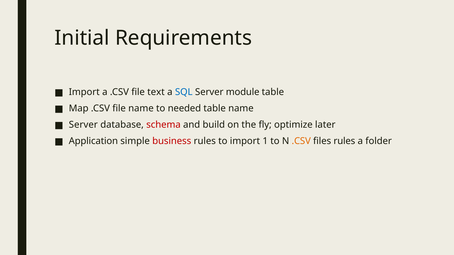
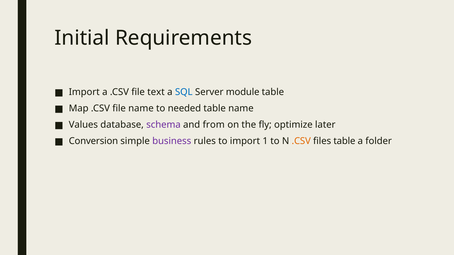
Server at (83, 125): Server -> Values
schema colour: red -> purple
build: build -> from
Application: Application -> Conversion
business colour: red -> purple
files rules: rules -> table
